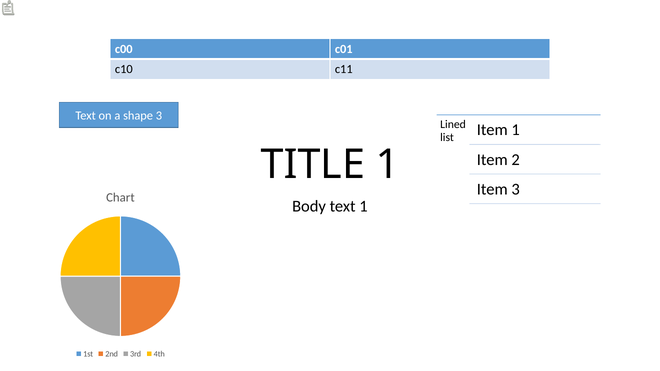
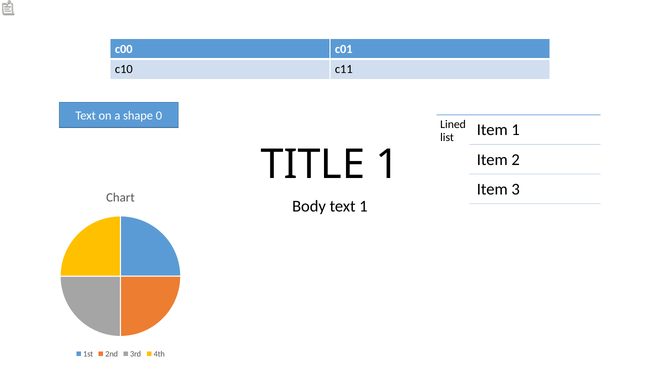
shape 3: 3 -> 0
